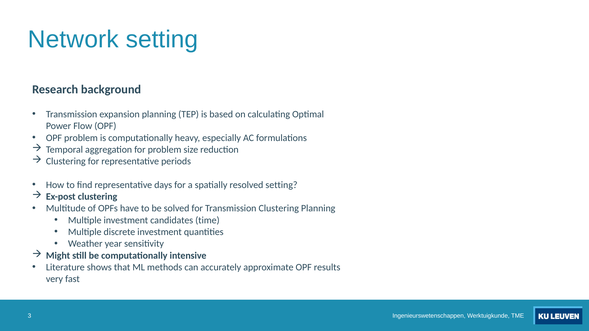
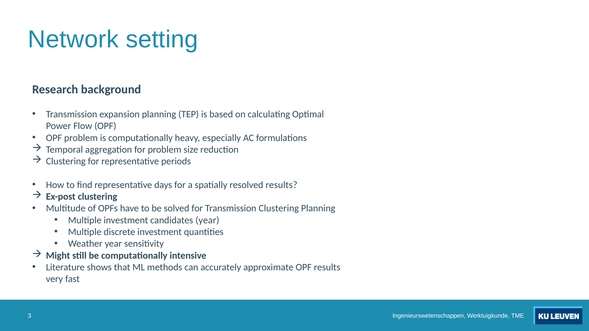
resolved setting: setting -> results
candidates time: time -> year
